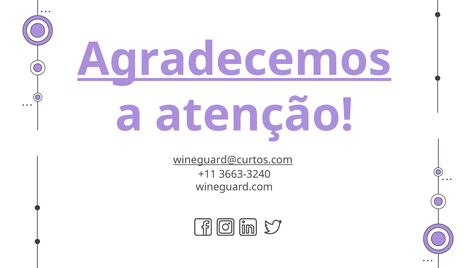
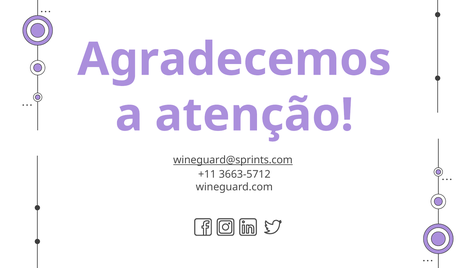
Agradecemos underline: present -> none
wineguard@curtos.com: wineguard@curtos.com -> wineguard@sprints.com
3663-3240: 3663-3240 -> 3663-5712
